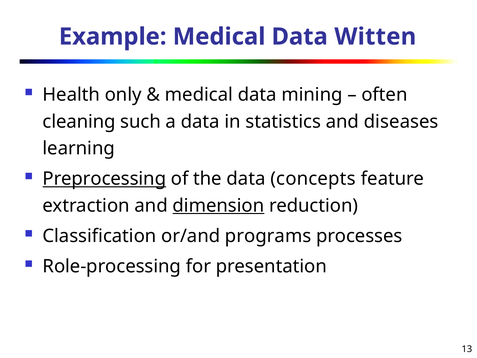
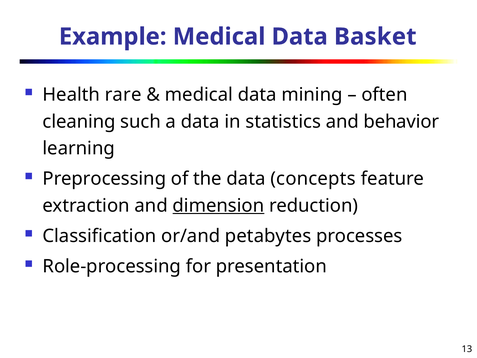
Witten: Witten -> Basket
only: only -> rare
diseases: diseases -> behavior
Preprocessing underline: present -> none
programs: programs -> petabytes
